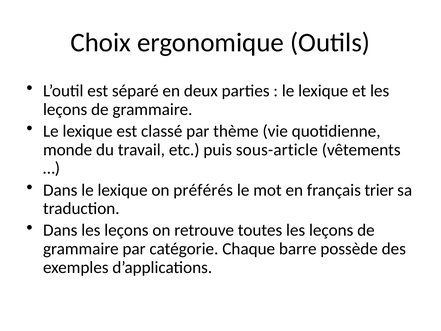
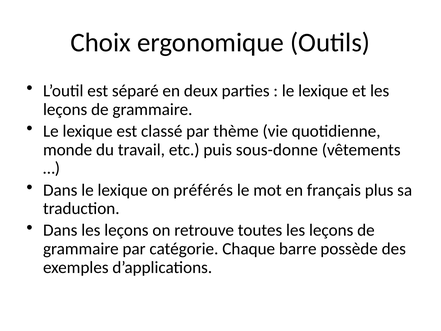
sous-article: sous-article -> sous-donne
trier: trier -> plus
